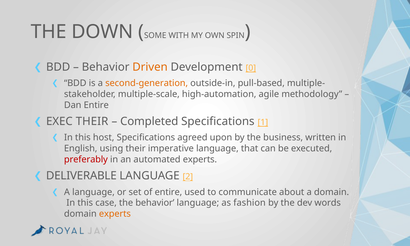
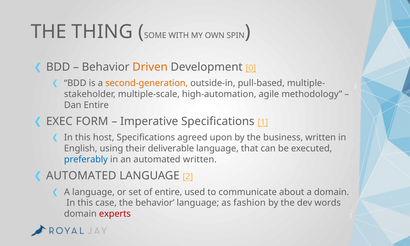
DOWN: DOWN -> THING
EXEC THEIR: THEIR -> FORM
Completed: Completed -> Imperative
imperative: imperative -> deliverable
preferably colour: red -> blue
automated experts: experts -> written
DELIVERABLE at (81, 176): DELIVERABLE -> AUTOMATED
experts at (115, 214) colour: orange -> red
